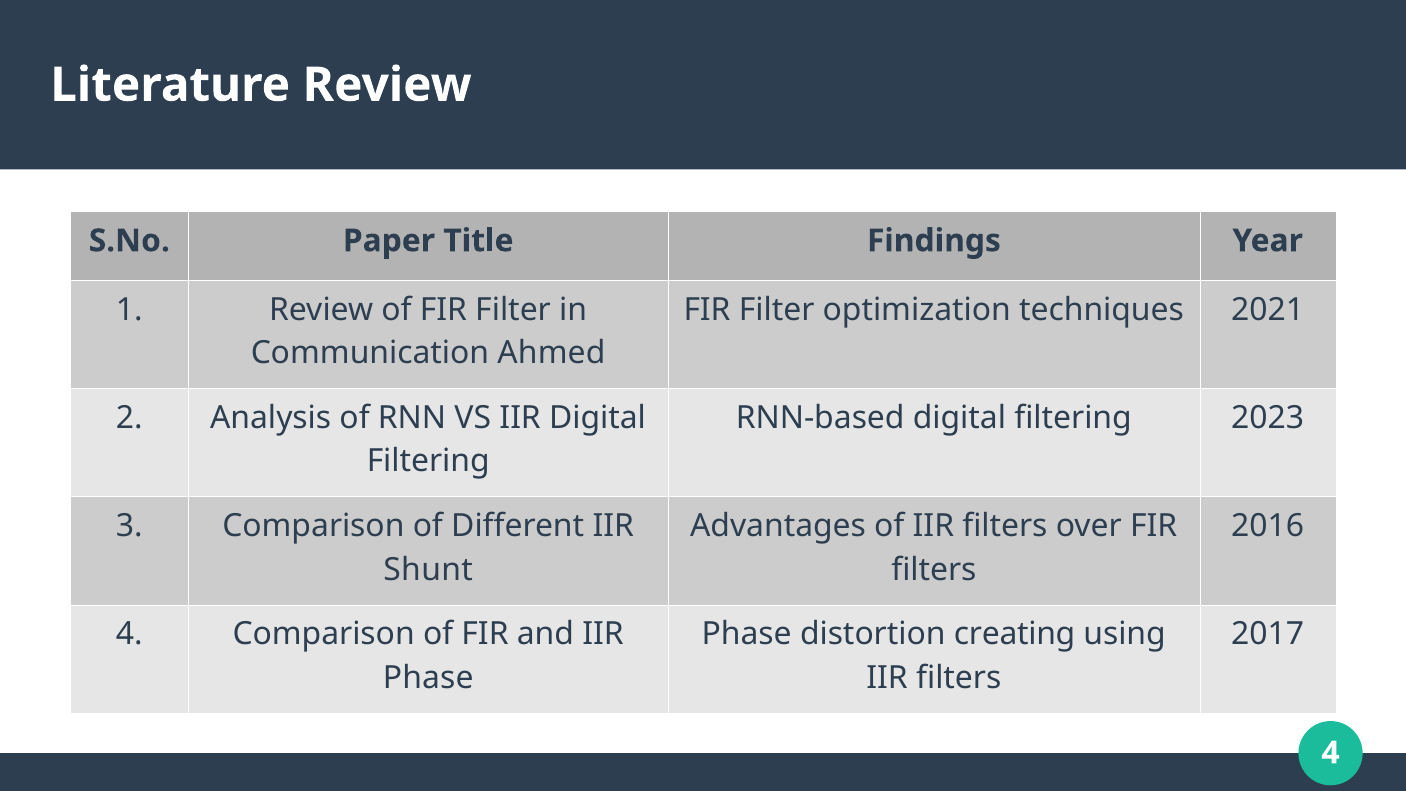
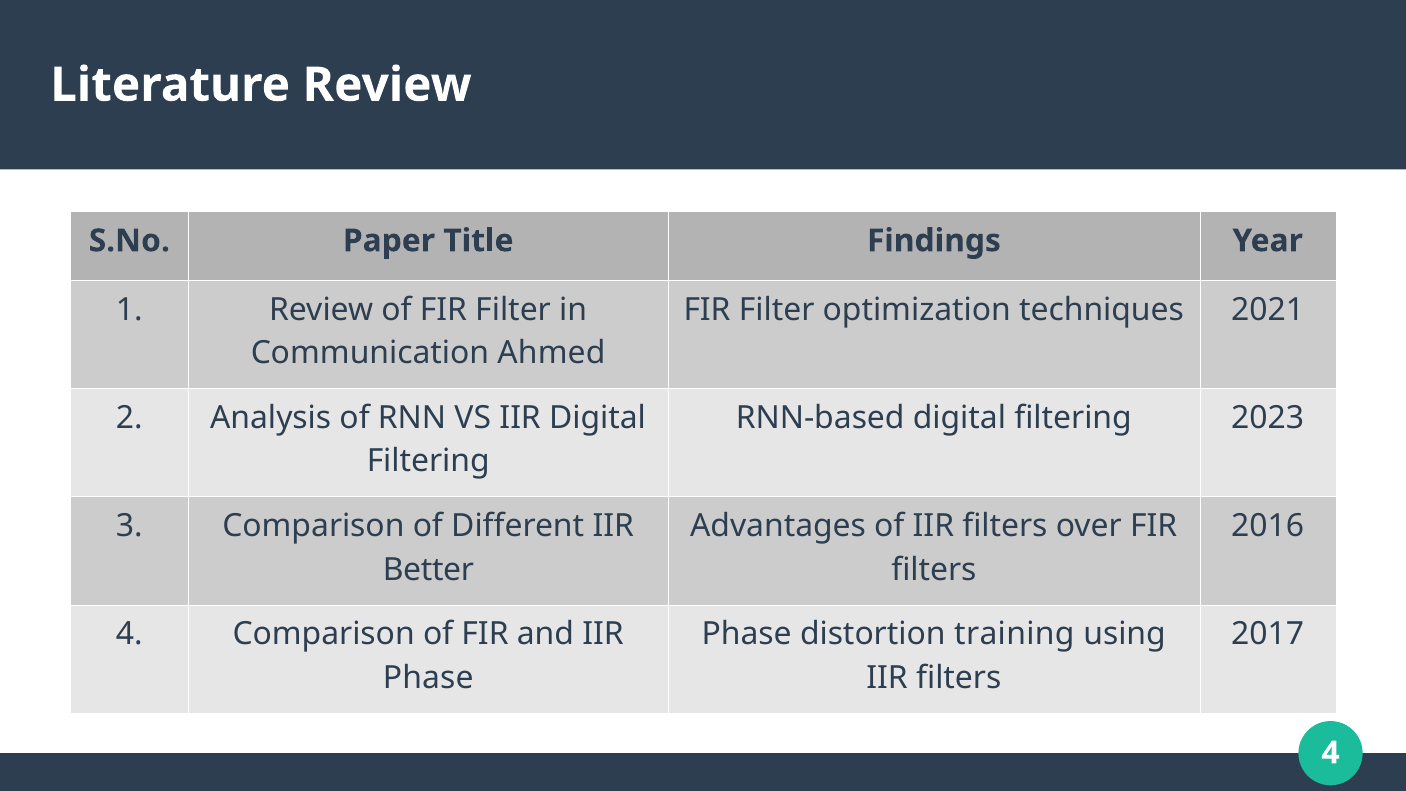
Shunt: Shunt -> Better
creating: creating -> training
